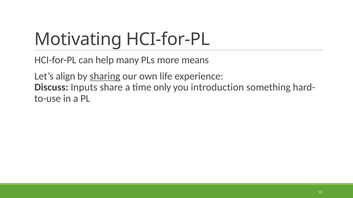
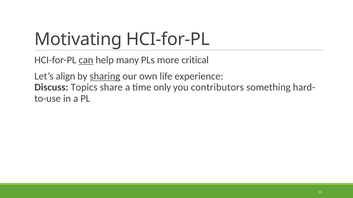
can underline: none -> present
means: means -> critical
Inputs: Inputs -> Topics
introduction: introduction -> contributors
